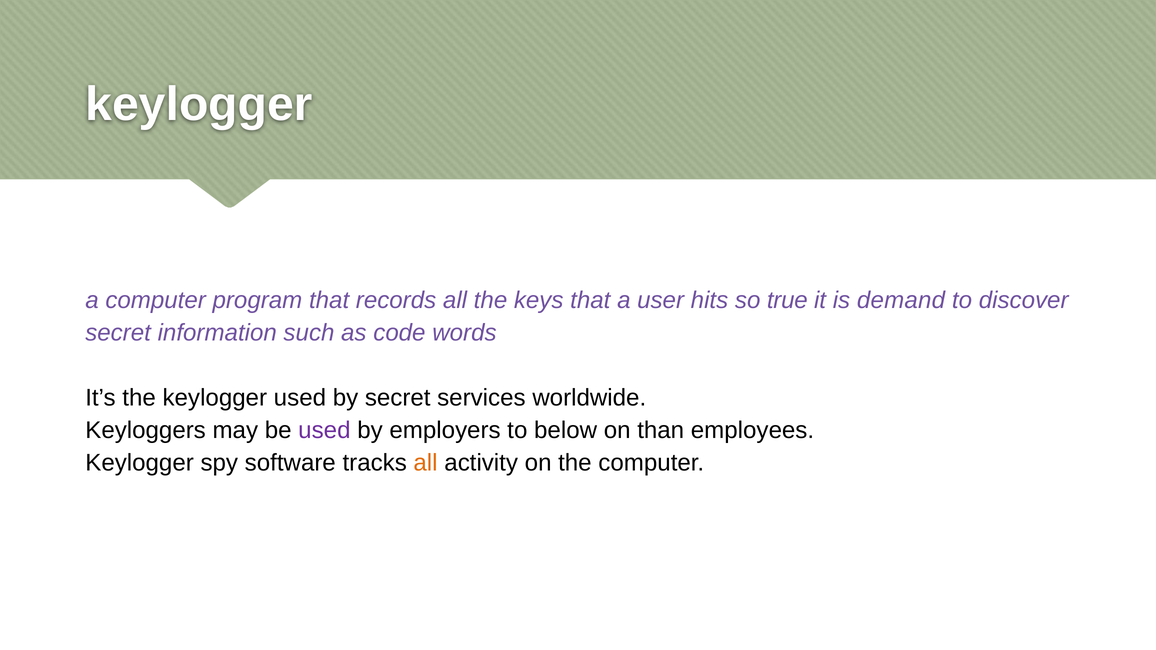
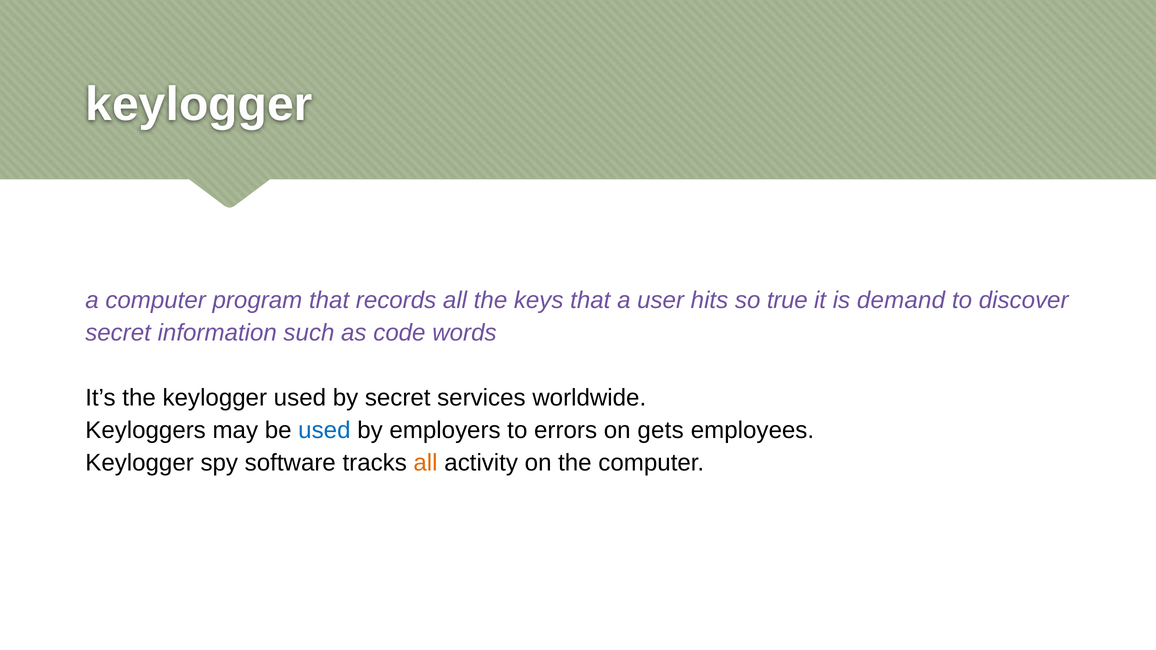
used at (324, 431) colour: purple -> blue
below: below -> errors
than: than -> gets
